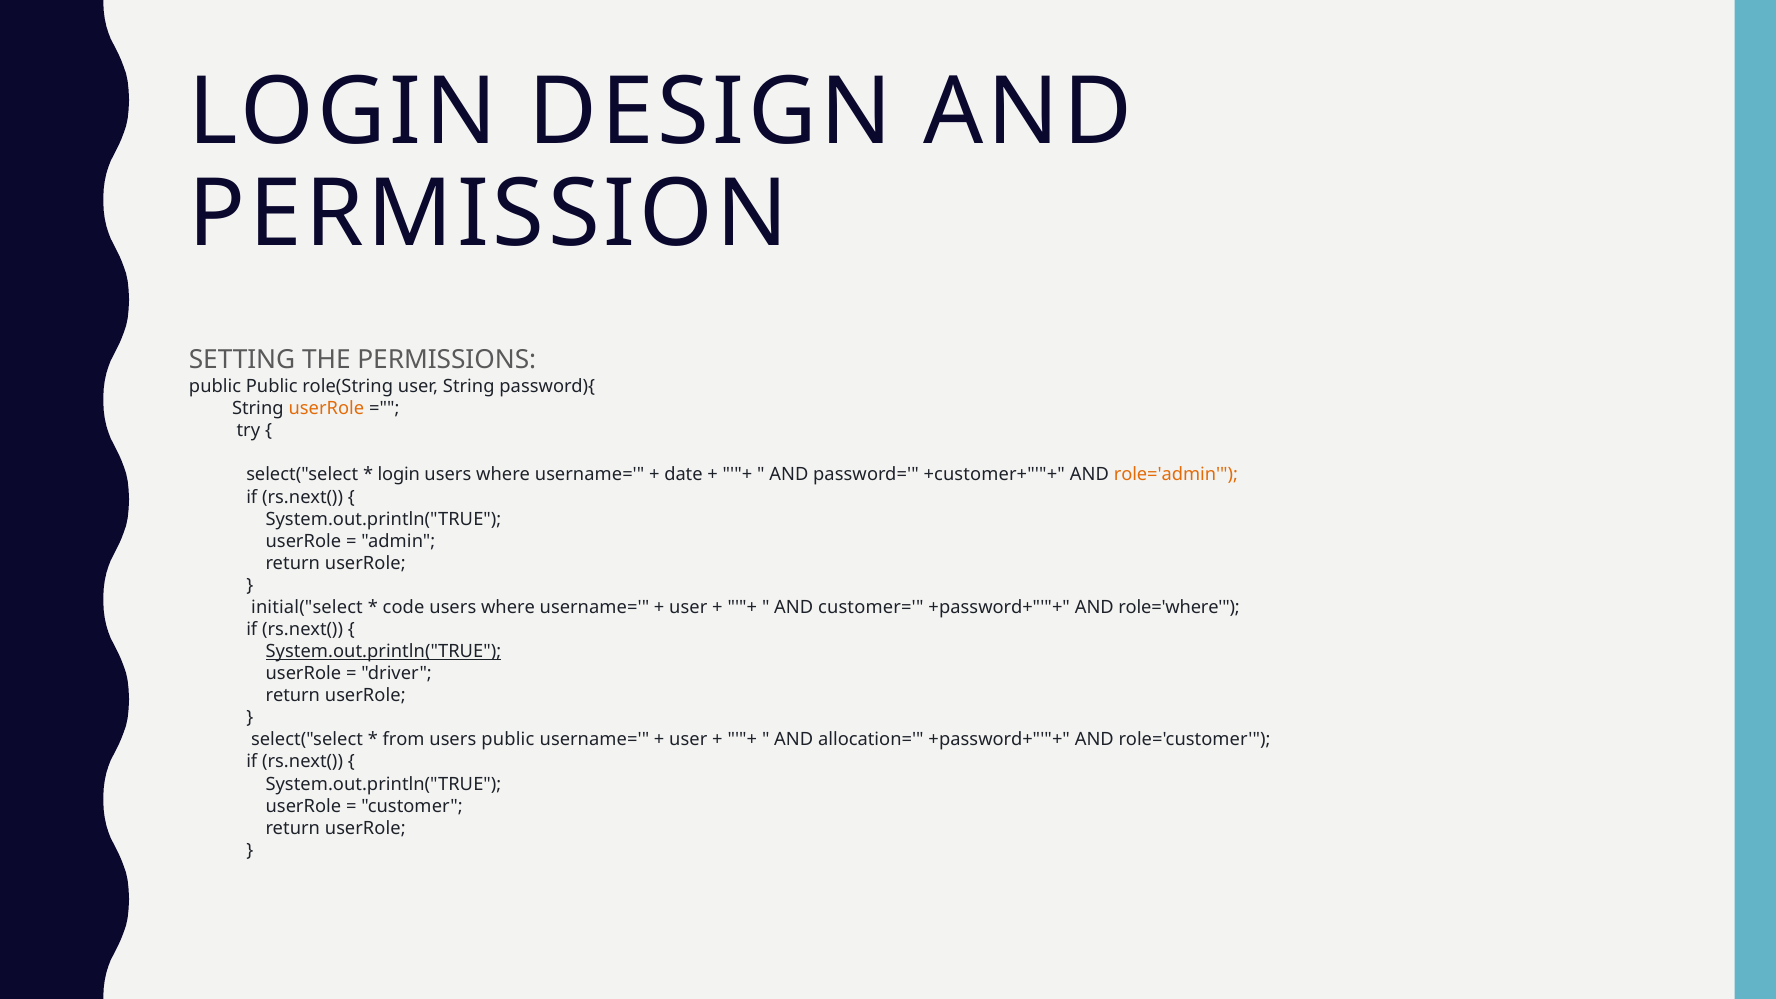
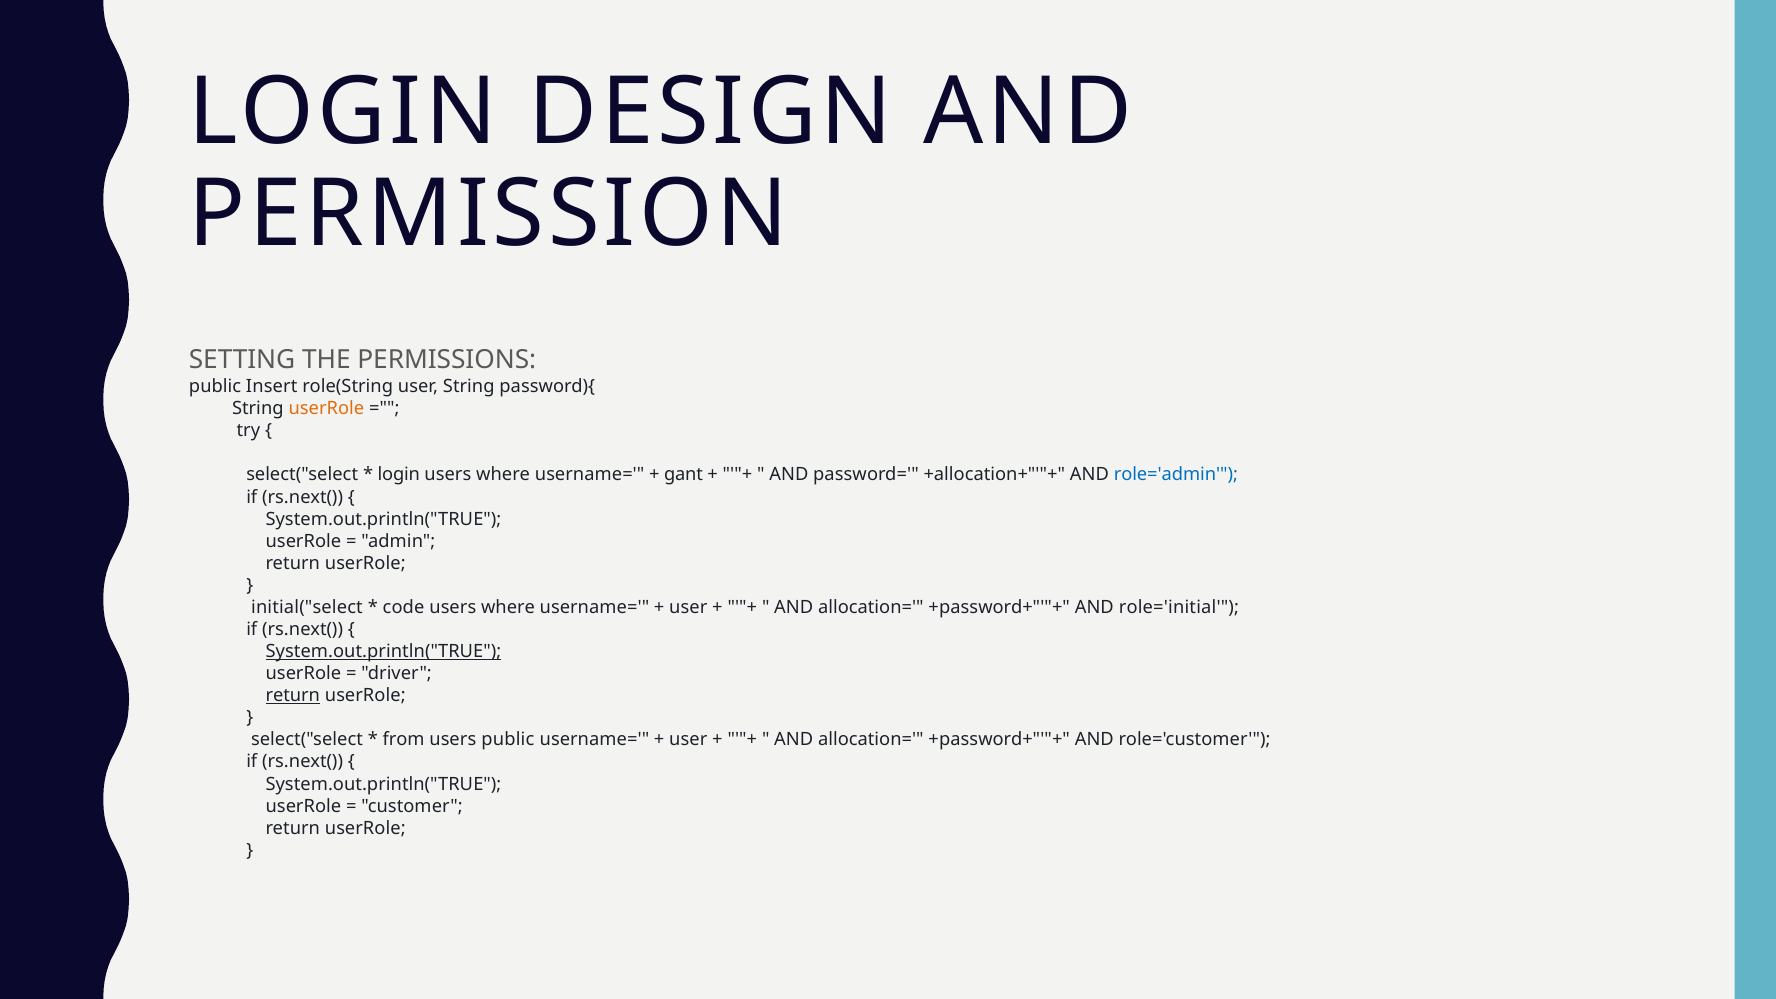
public Public: Public -> Insert
date: date -> gant
+customer+"'"+: +customer+"'"+ -> +allocation+"'"+
role='admin colour: orange -> blue
customer= at (871, 607): customer= -> allocation=
role='where: role='where -> role='initial
return at (293, 696) underline: none -> present
